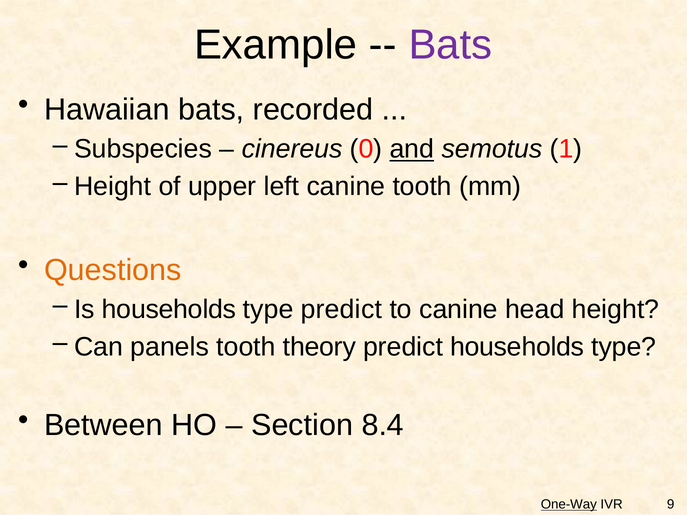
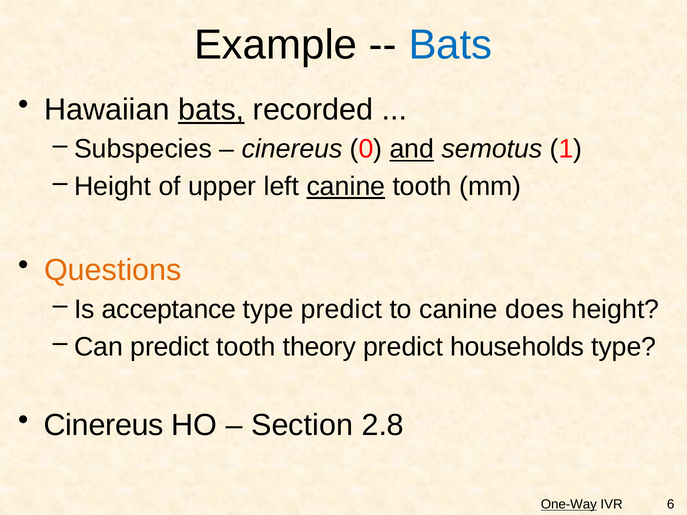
Bats at (450, 45) colour: purple -> blue
bats at (211, 110) underline: none -> present
canine at (346, 187) underline: none -> present
Is households: households -> acceptance
head: head -> does
Can panels: panels -> predict
Between at (103, 425): Between -> Cinereus
8.4: 8.4 -> 2.8
9: 9 -> 6
